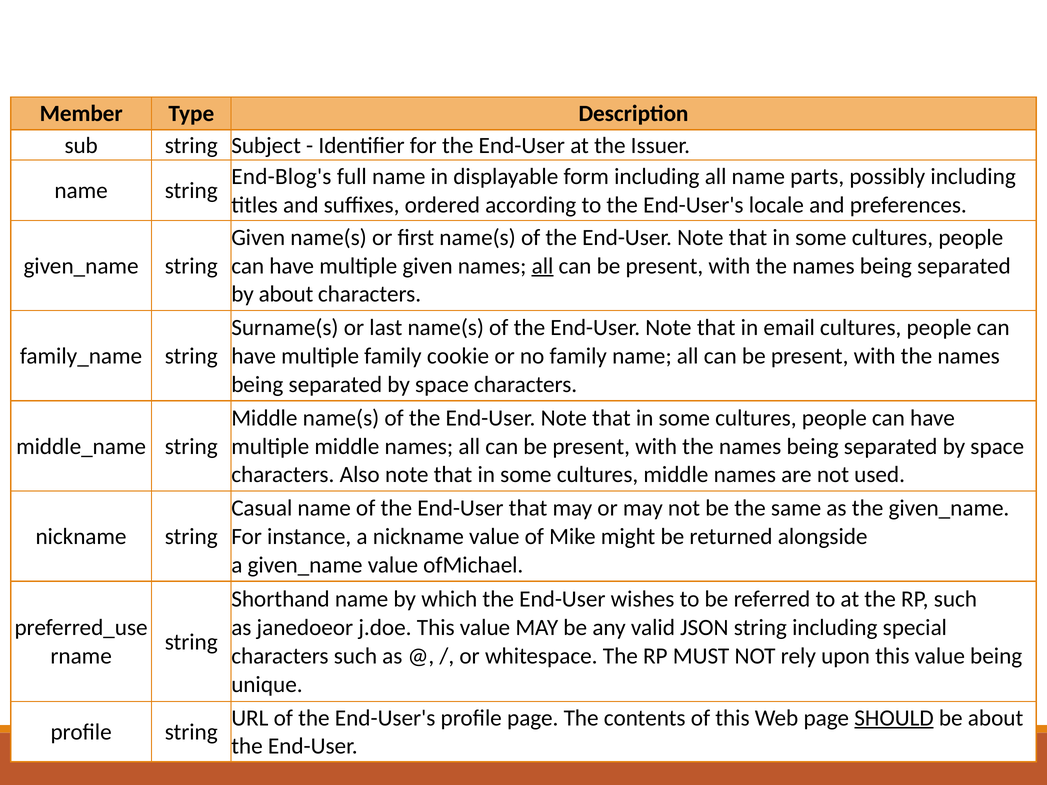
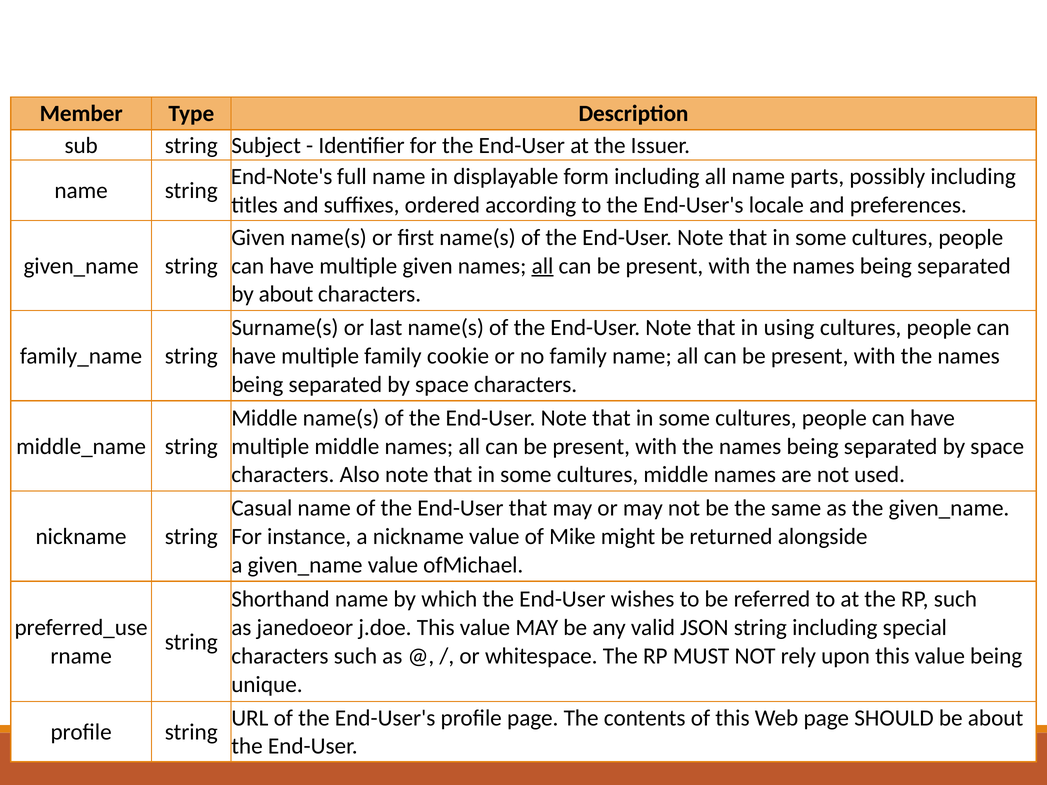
End-Blog's: End-Blog's -> End-Note's
email: email -> using
SHOULD underline: present -> none
